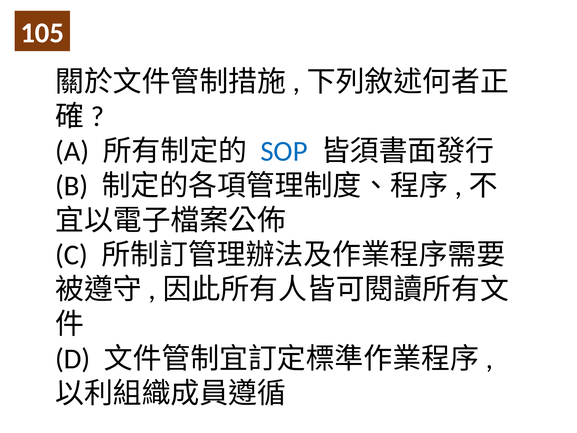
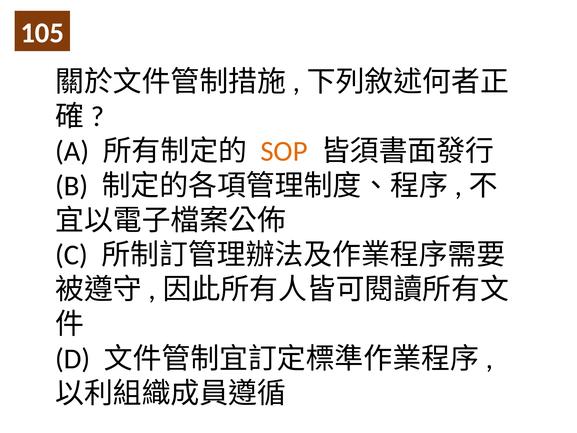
SOP colour: blue -> orange
